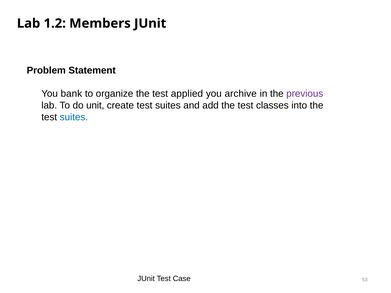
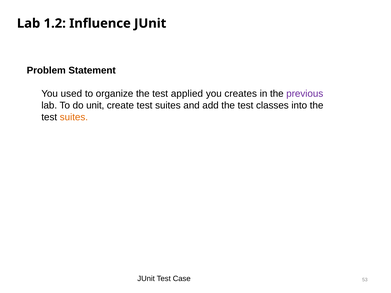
Members: Members -> Influence
bank: bank -> used
archive: archive -> creates
suites at (74, 117) colour: blue -> orange
